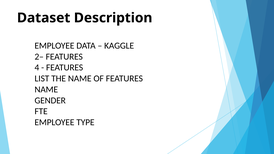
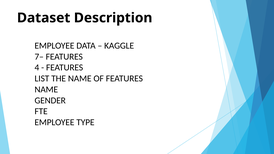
2–: 2– -> 7–
